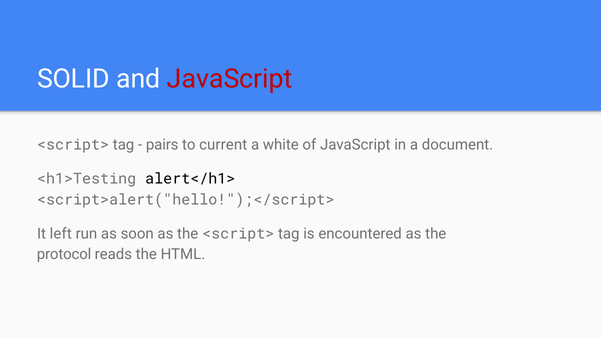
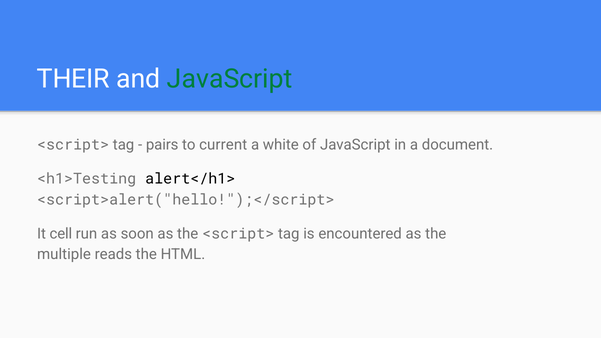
SOLID: SOLID -> THEIR
JavaScript at (230, 79) colour: red -> green
left: left -> cell
protocol: protocol -> multiple
